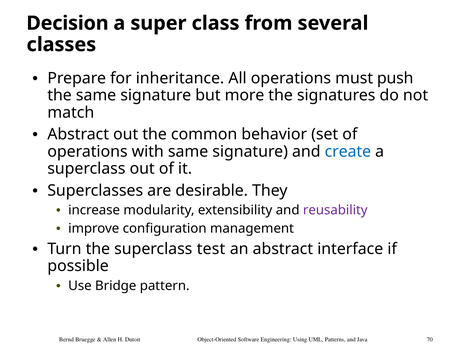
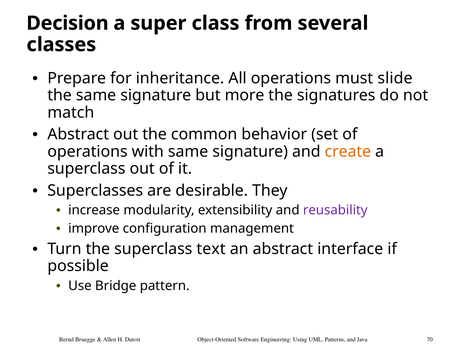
push: push -> slide
create colour: blue -> orange
test: test -> text
